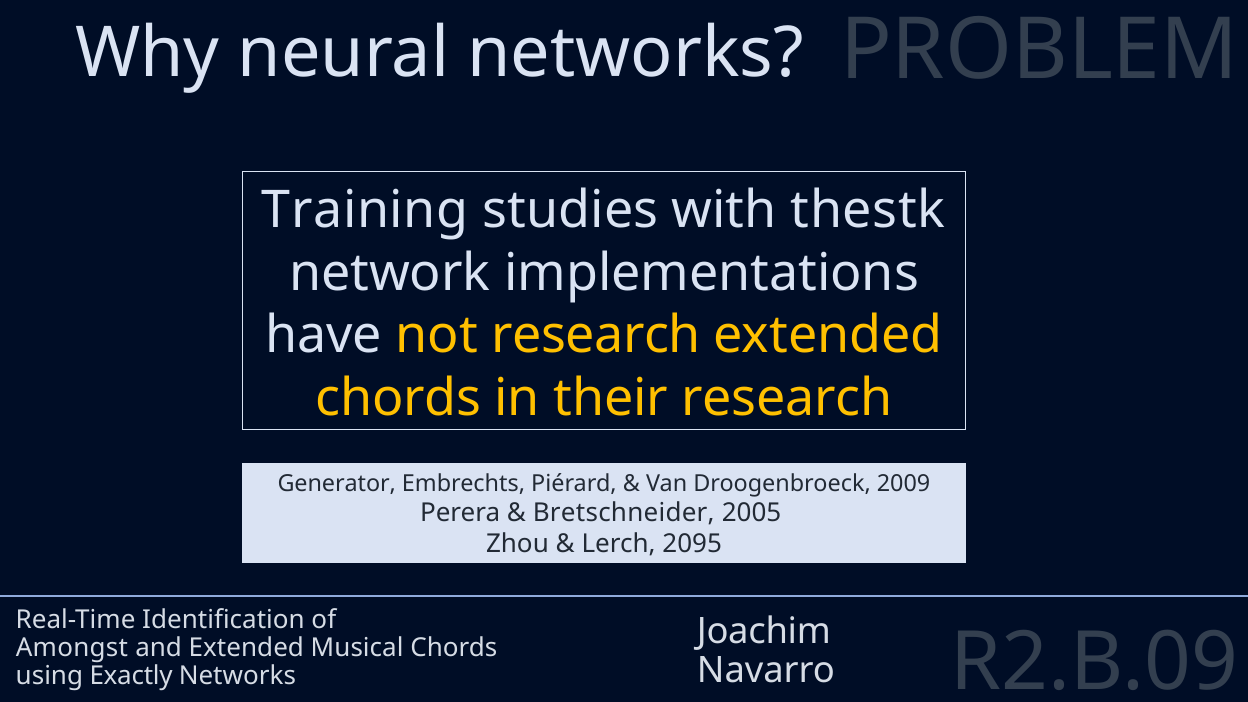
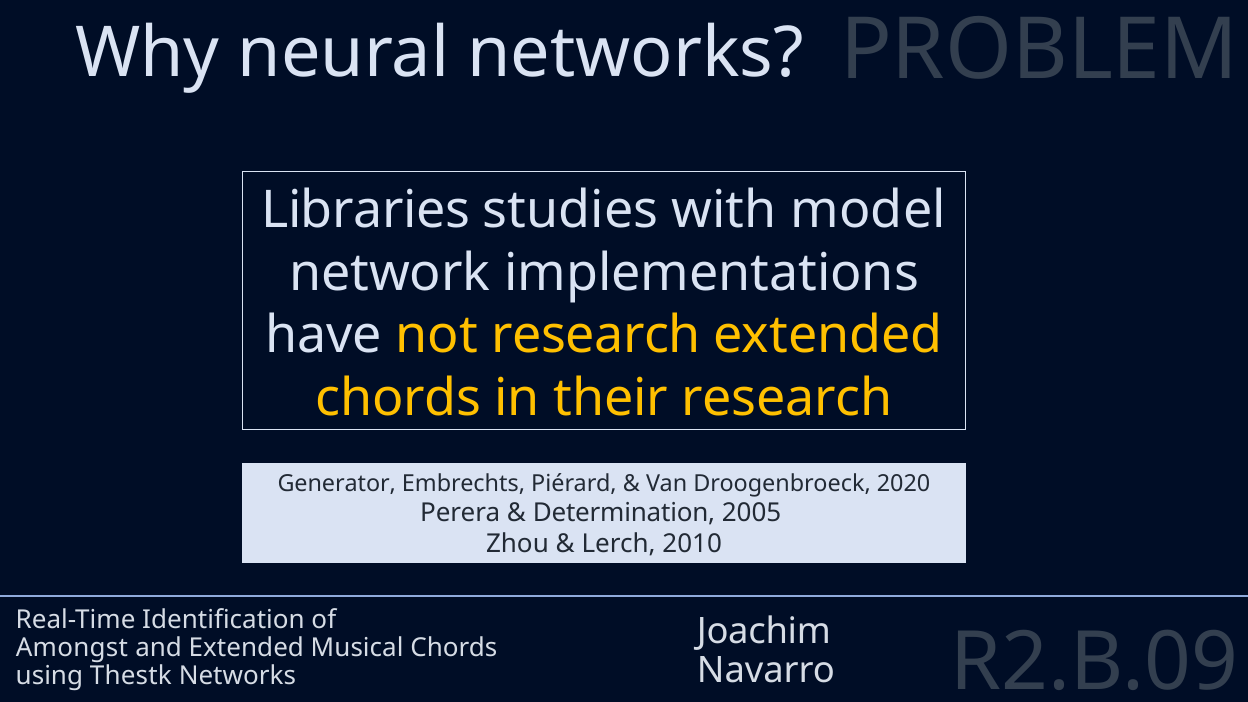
Training: Training -> Libraries
thestk: thestk -> model
2009: 2009 -> 2020
Bretschneider: Bretschneider -> Determination
2095: 2095 -> 2010
Exactly: Exactly -> Thestk
